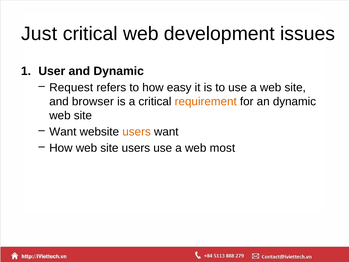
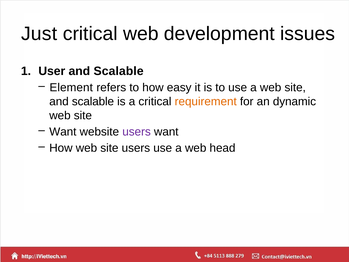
User and Dynamic: Dynamic -> Scalable
Request: Request -> Element
browser at (93, 101): browser -> scalable
users at (137, 132) colour: orange -> purple
most: most -> head
